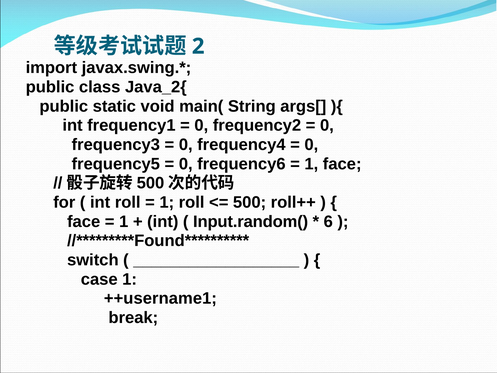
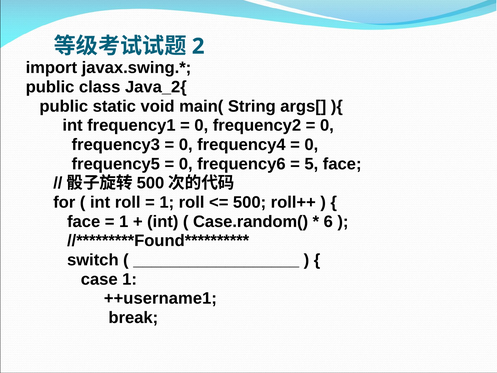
1 at (311, 164): 1 -> 5
Input.random(: Input.random( -> Case.random(
